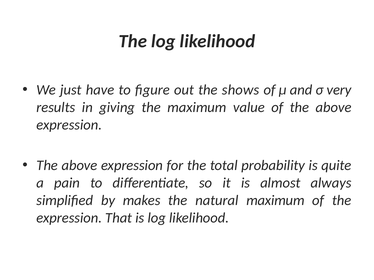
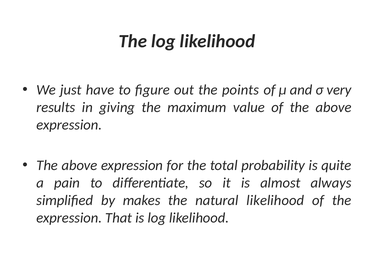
shows: shows -> points
natural maximum: maximum -> likelihood
